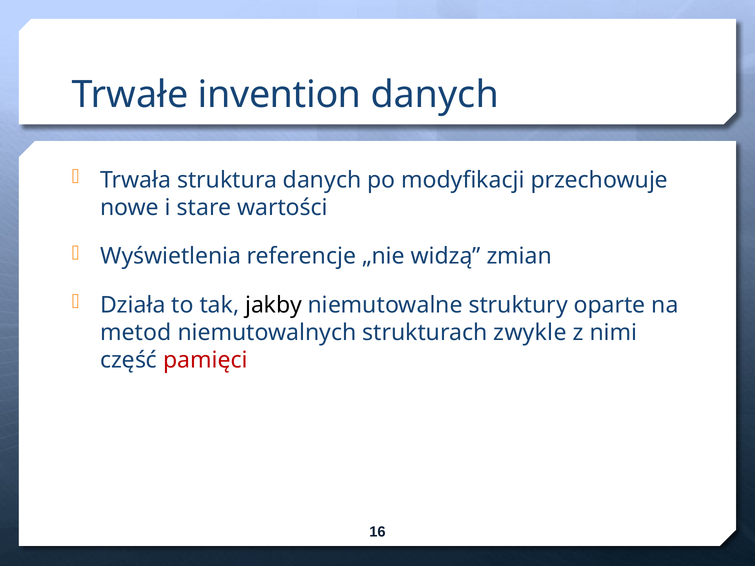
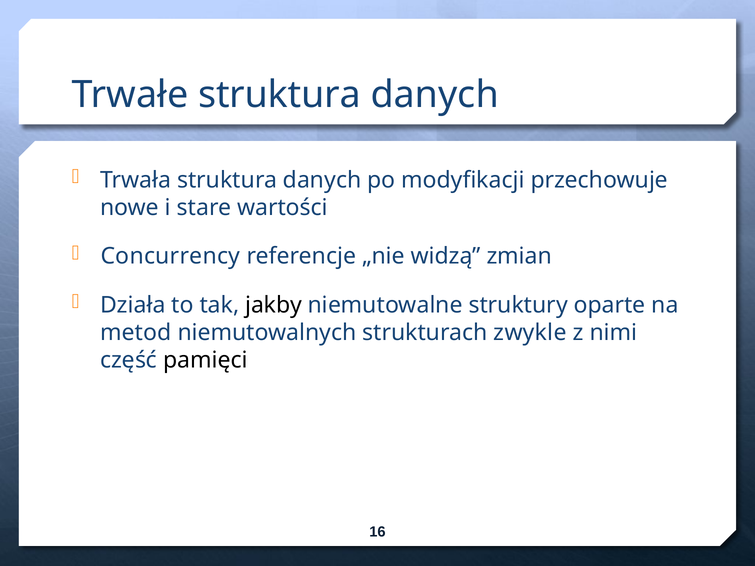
Trwałe invention: invention -> struktura
Wyświetlenia: Wyświetlenia -> Concurrency
pamięci colour: red -> black
